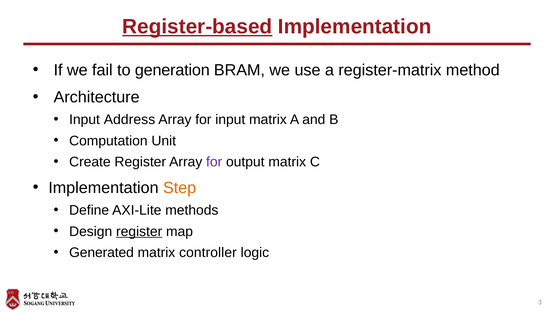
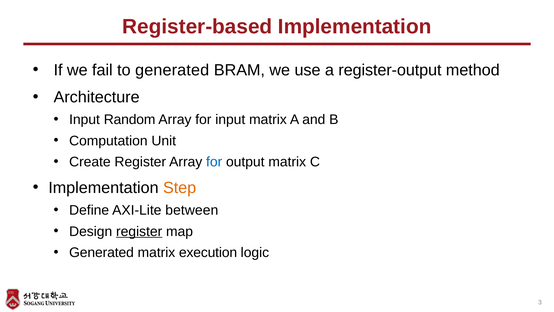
Register-based underline: present -> none
to generation: generation -> generated
register-matrix: register-matrix -> register-output
Address: Address -> Random
for at (214, 162) colour: purple -> blue
methods: methods -> between
controller: controller -> execution
